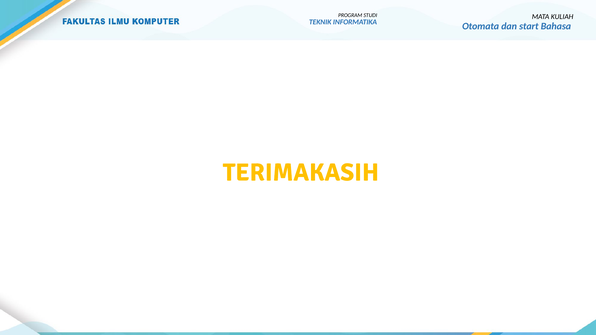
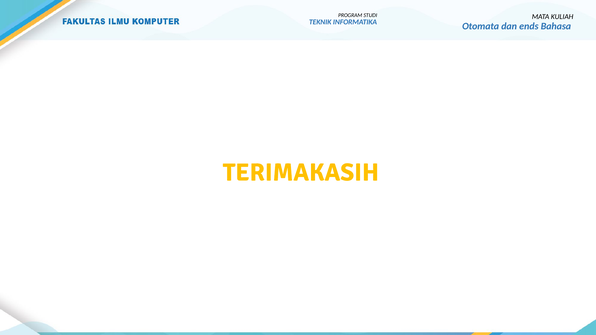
start: start -> ends
